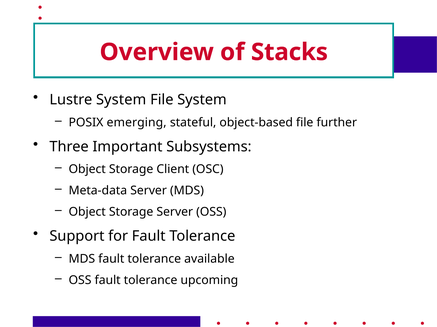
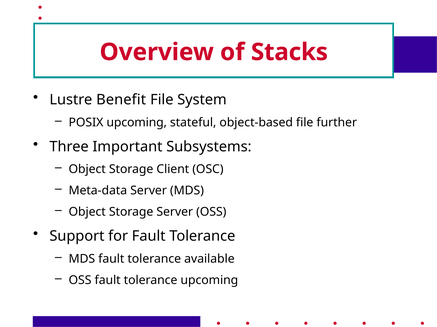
Lustre System: System -> Benefit
POSIX emerging: emerging -> upcoming
